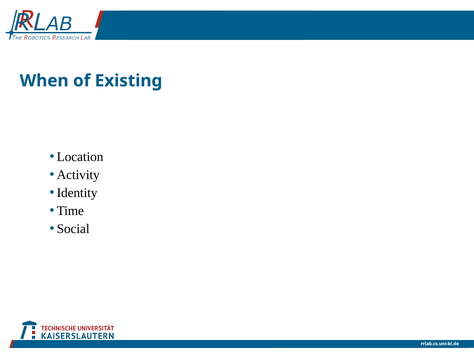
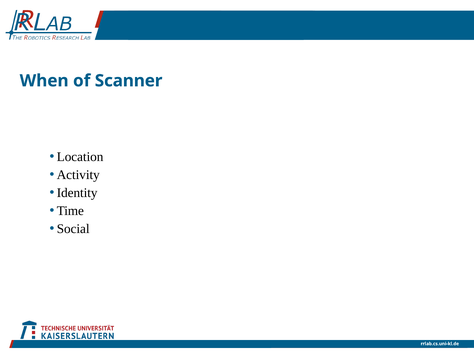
Existing: Existing -> Scanner
